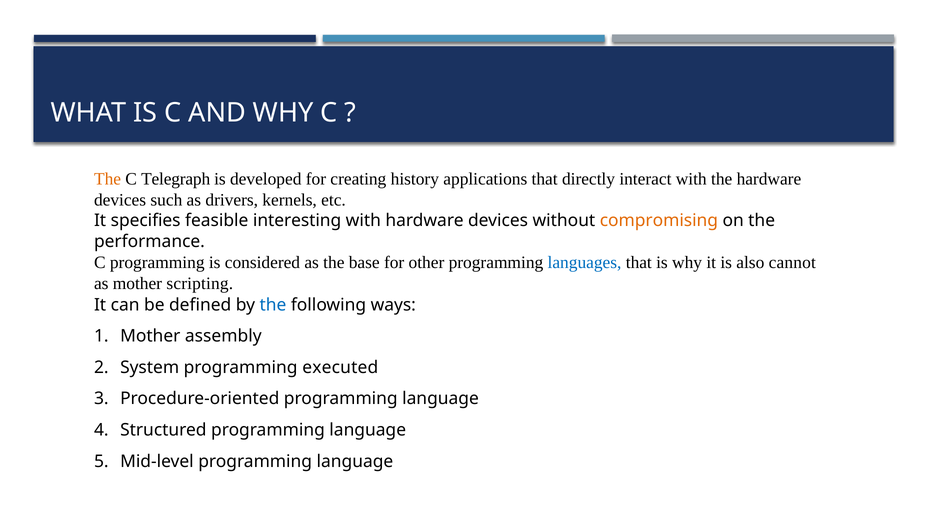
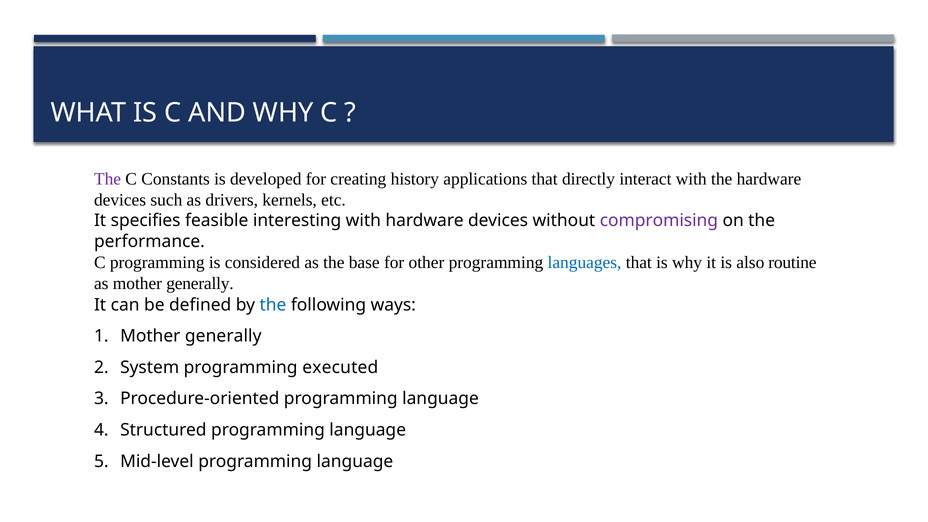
The at (108, 179) colour: orange -> purple
Telegraph: Telegraph -> Constants
compromising colour: orange -> purple
cannot: cannot -> routine
as mother scripting: scripting -> generally
assembly at (223, 336): assembly -> generally
